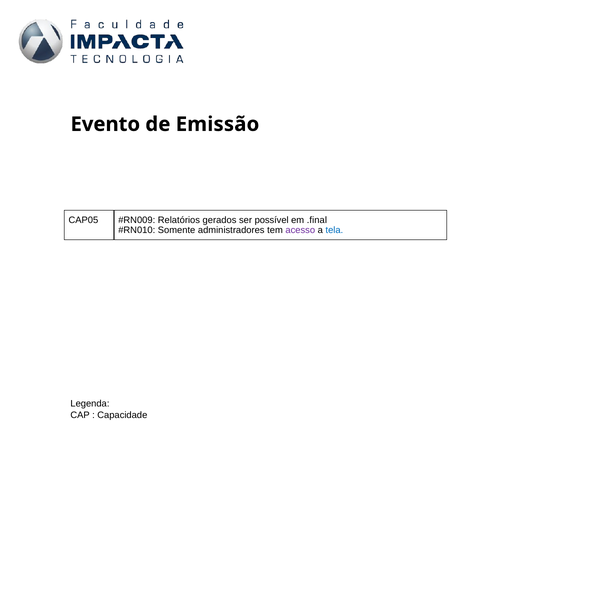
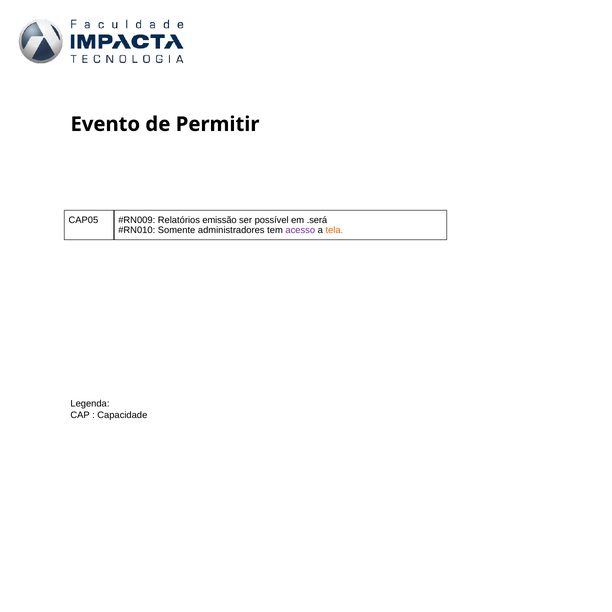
Emissão: Emissão -> Permitir
gerados: gerados -> emissão
.final: .final -> .será
tela colour: blue -> orange
